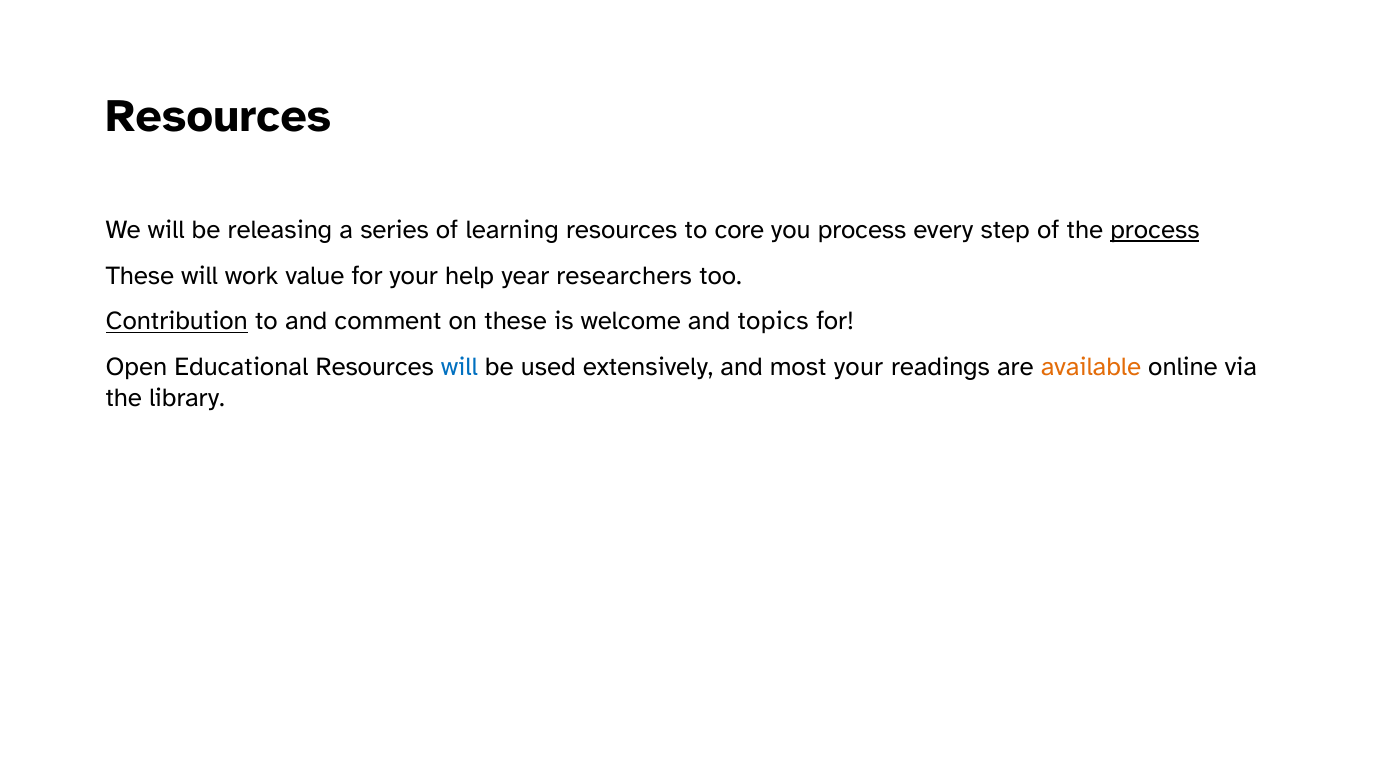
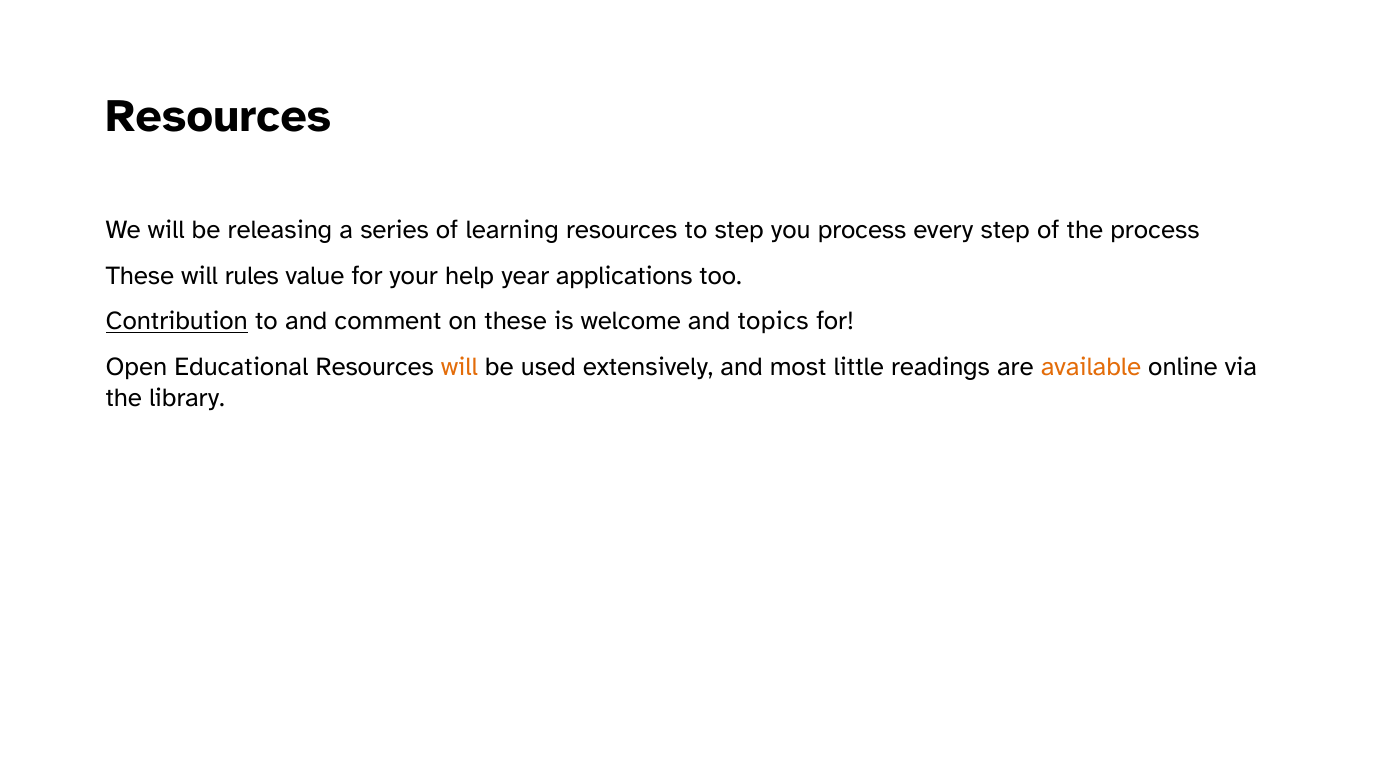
to core: core -> step
process at (1155, 230) underline: present -> none
work: work -> rules
researchers: researchers -> applications
will at (459, 367) colour: blue -> orange
most your: your -> little
